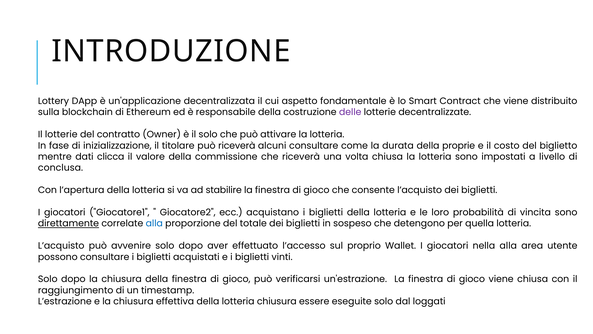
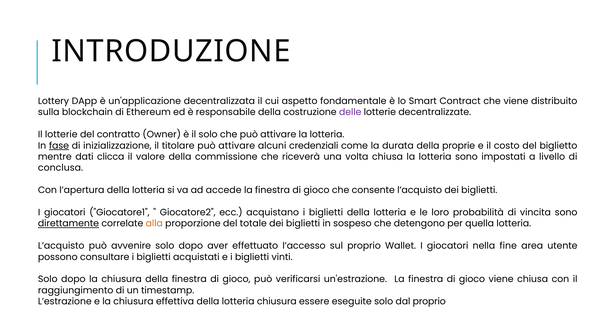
fase underline: none -> present
titolare può riceverà: riceverà -> attivare
alcuni consultare: consultare -> credenziali
stabilire: stabilire -> accede
alla at (154, 223) colour: blue -> orange
nella alla: alla -> fine
dal loggati: loggati -> proprio
